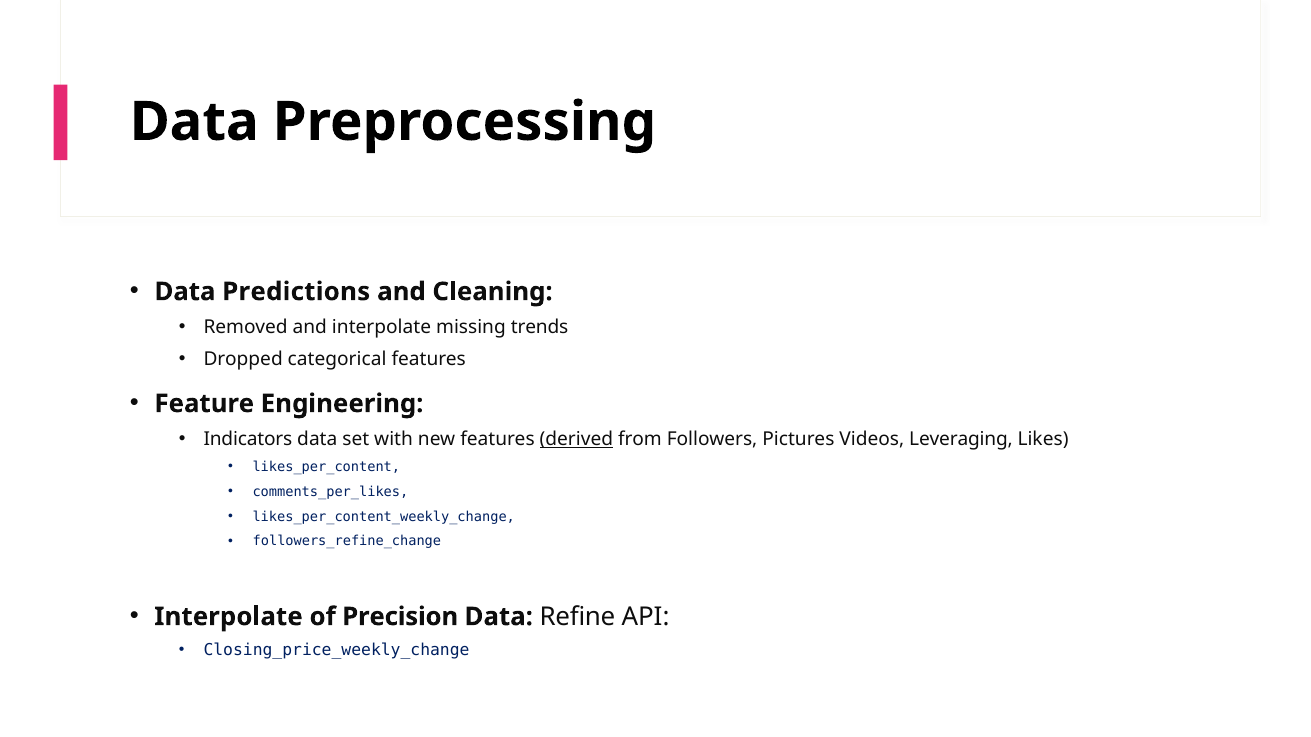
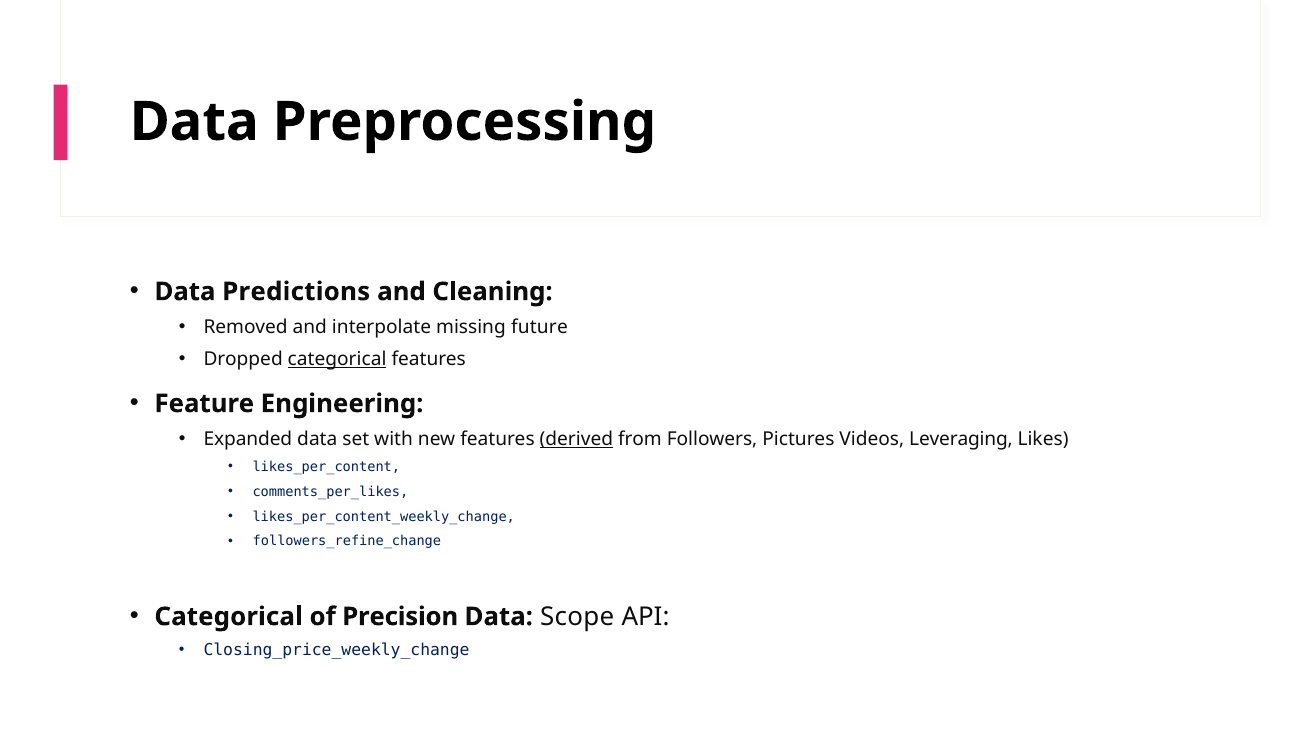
trends: trends -> future
categorical at (337, 360) underline: none -> present
Indicators: Indicators -> Expanded
Interpolate at (229, 617): Interpolate -> Categorical
Refine: Refine -> Scope
